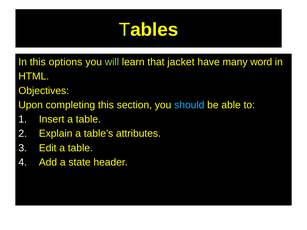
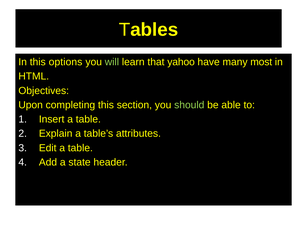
jacket: jacket -> yahoo
word: word -> most
should colour: light blue -> light green
